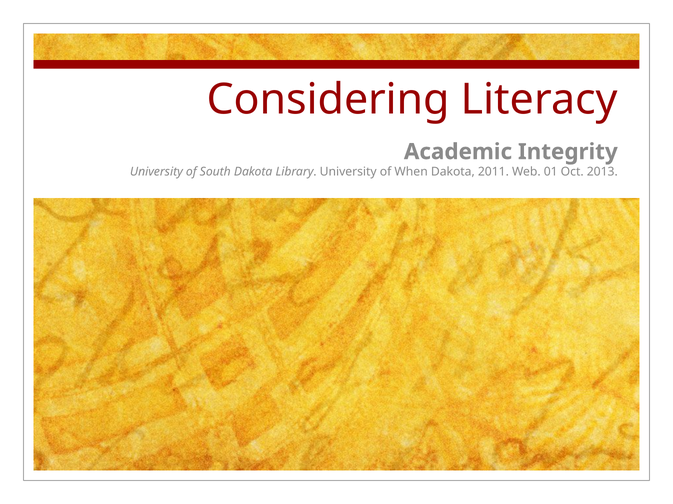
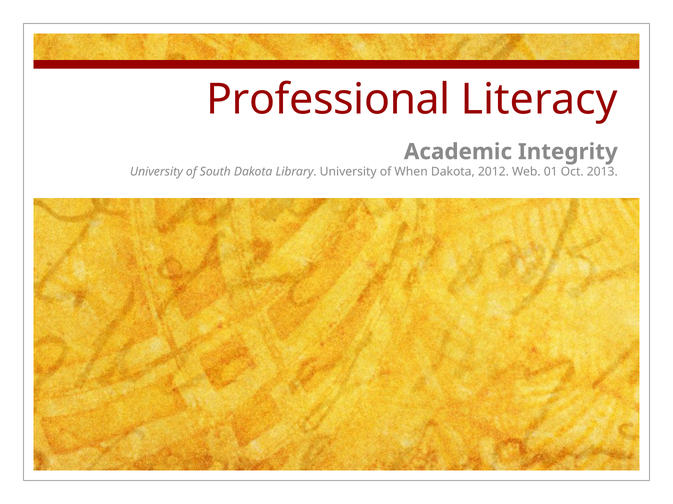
Considering: Considering -> Professional
2011: 2011 -> 2012
